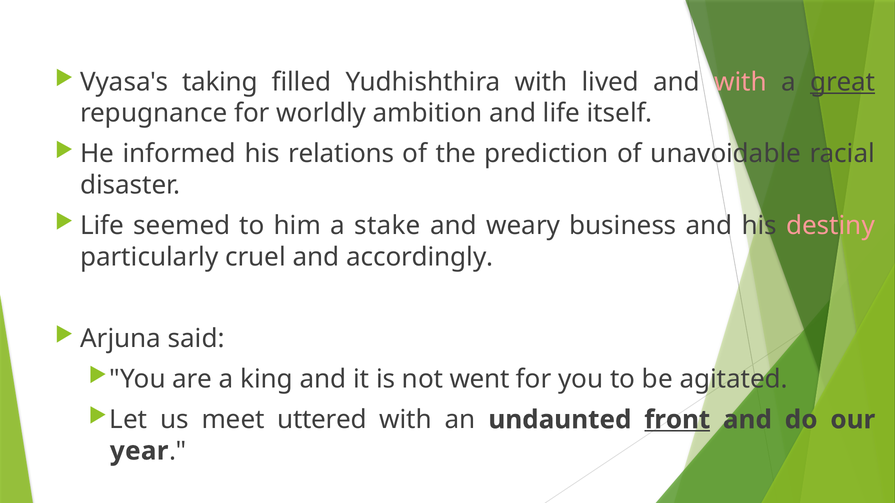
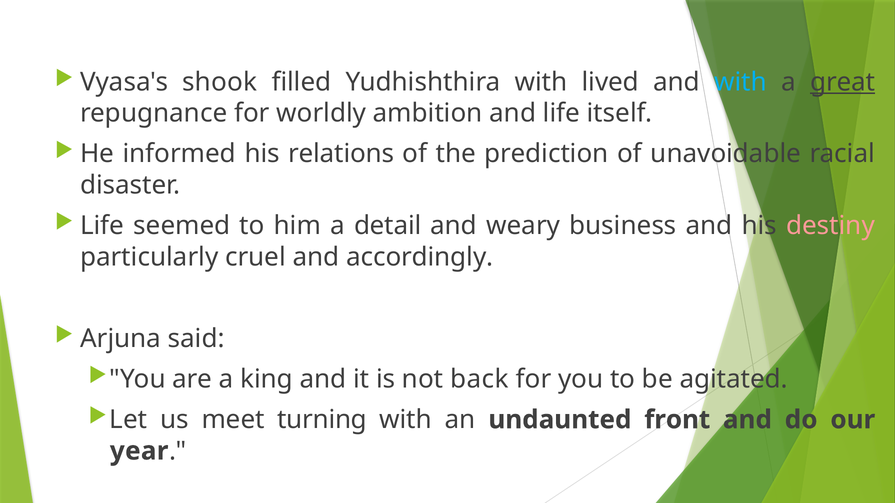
taking: taking -> shook
with at (741, 82) colour: pink -> light blue
stake: stake -> detail
went: went -> back
uttered: uttered -> turning
front underline: present -> none
